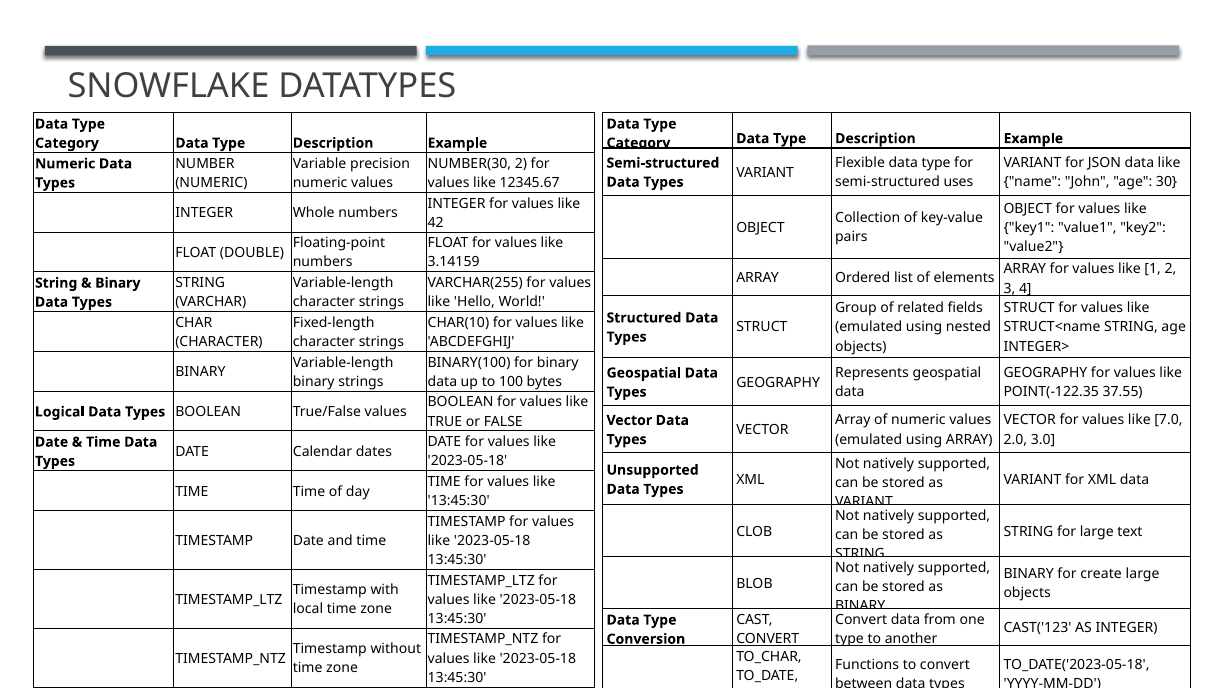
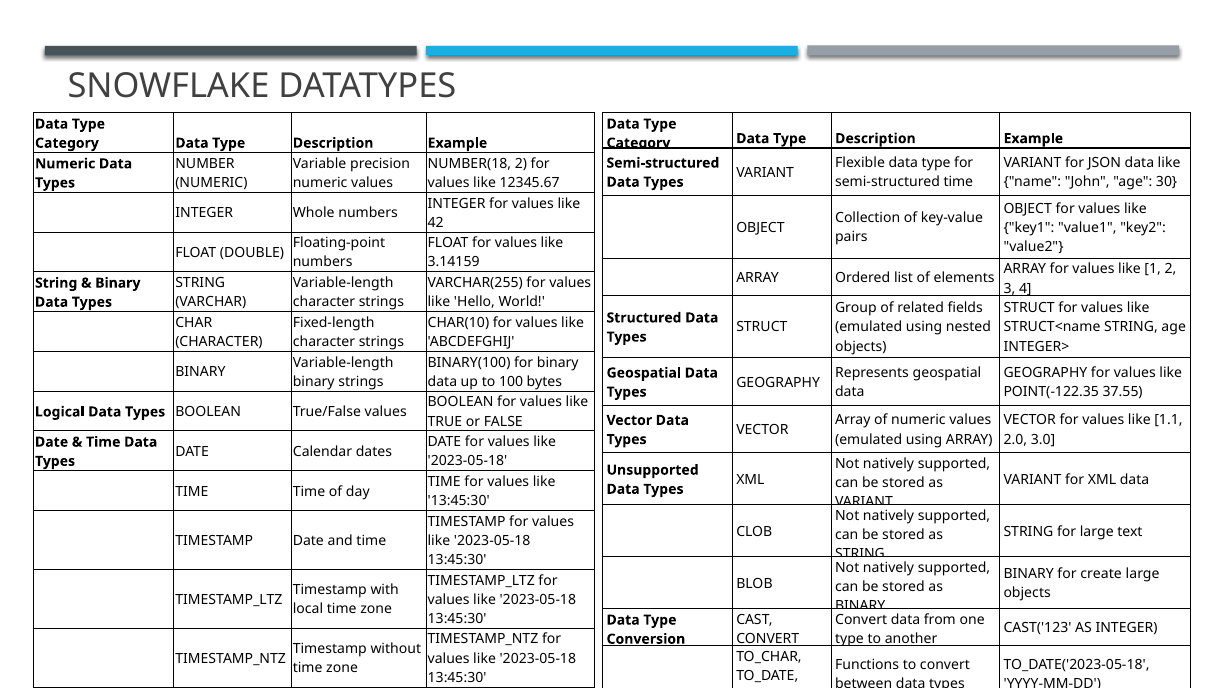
NUMBER(30: NUMBER(30 -> NUMBER(18
semi-structured uses: uses -> time
7.0: 7.0 -> 1.1
